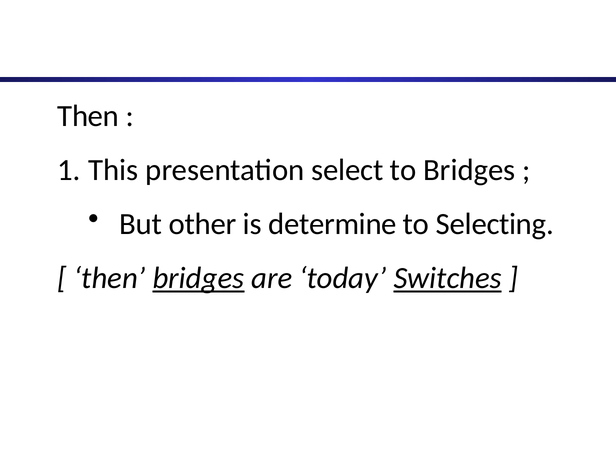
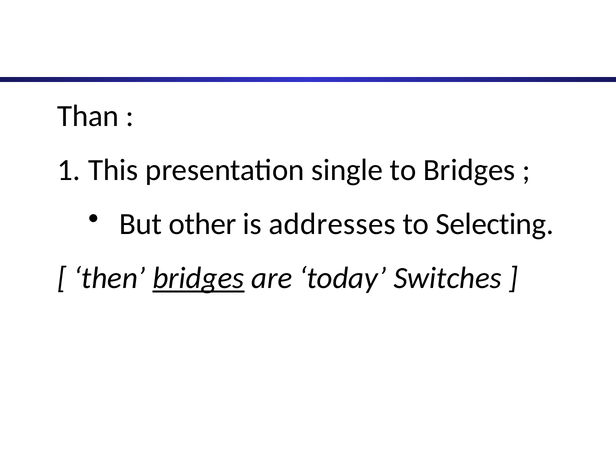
Then at (88, 116): Then -> Than
select: select -> single
determine: determine -> addresses
Switches underline: present -> none
